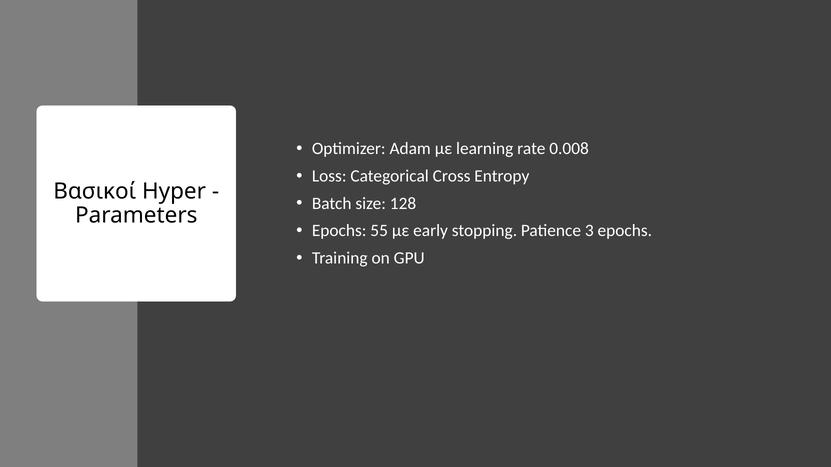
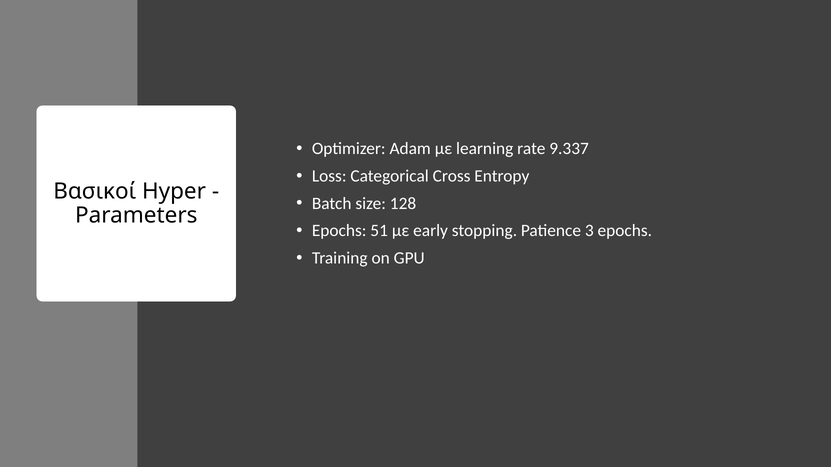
0.008: 0.008 -> 9.337
55: 55 -> 51
